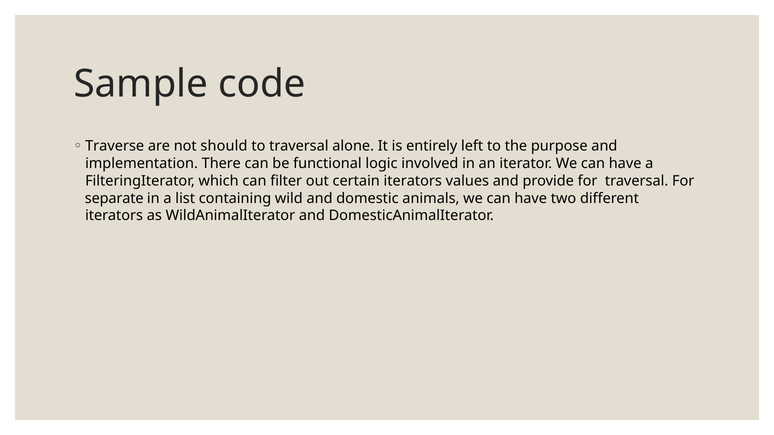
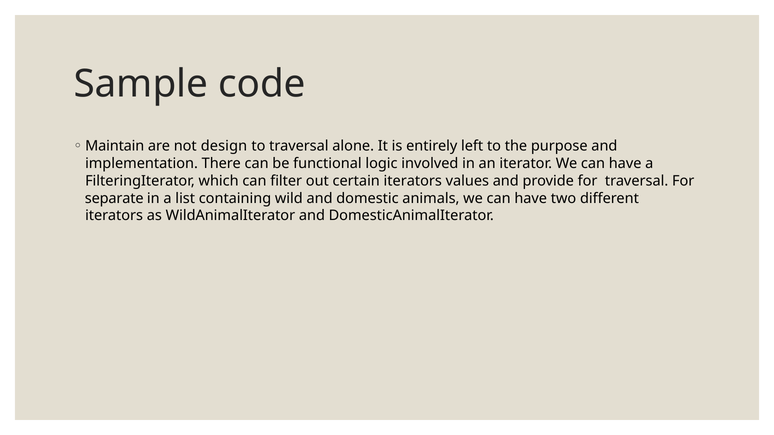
Traverse: Traverse -> Maintain
should: should -> design
